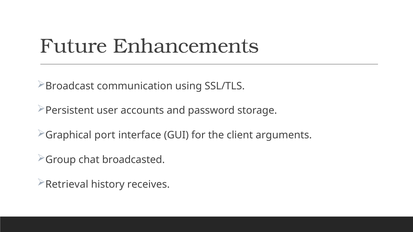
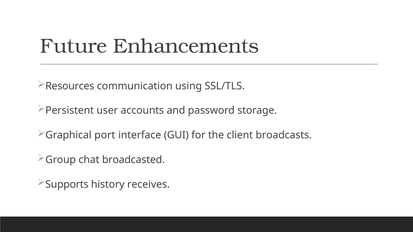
Broadcast: Broadcast -> Resources
arguments: arguments -> broadcasts
Retrieval: Retrieval -> Supports
